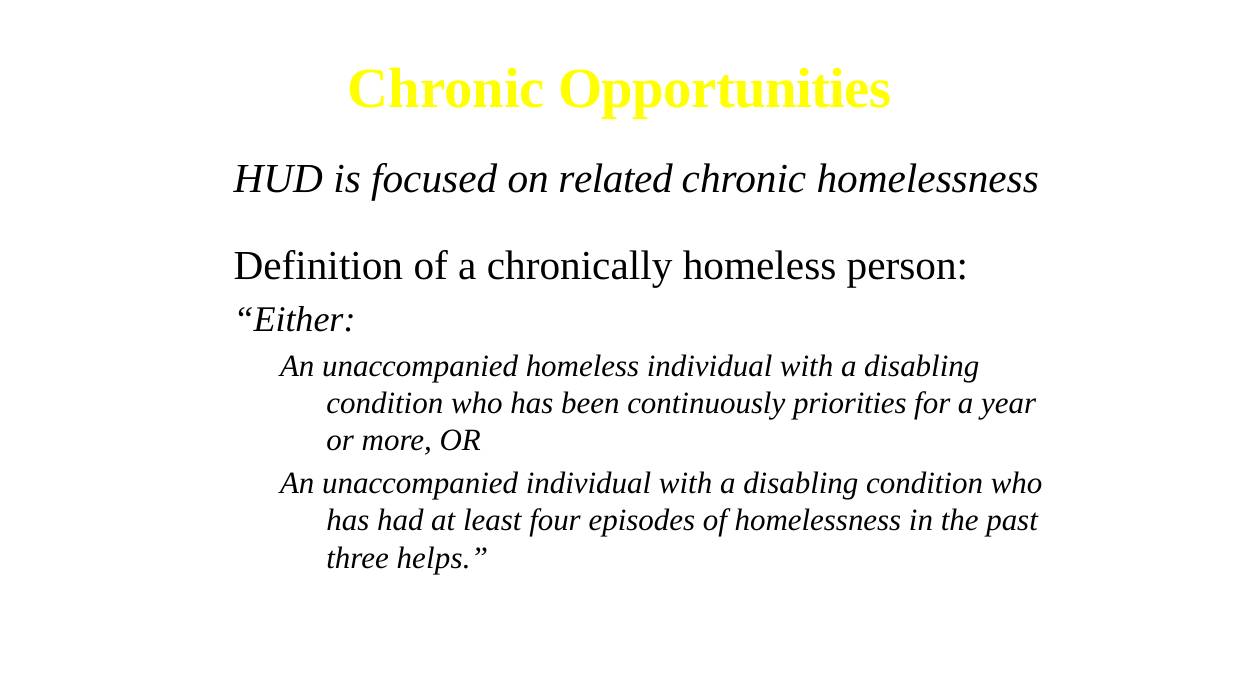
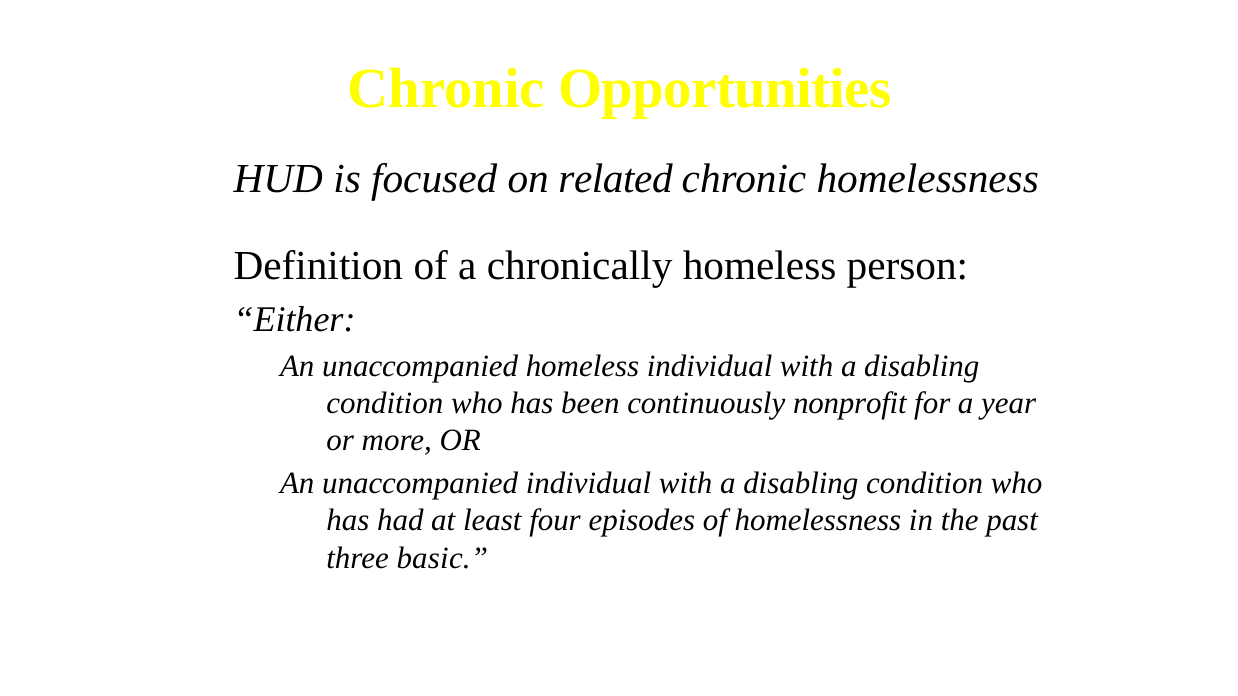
priorities: priorities -> nonprofit
helps: helps -> basic
